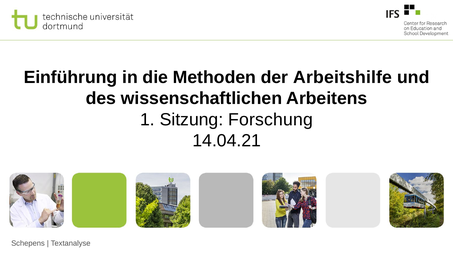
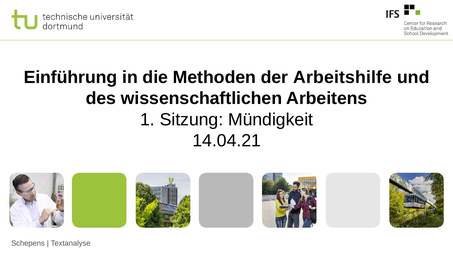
Forschung: Forschung -> Mündigkeit
